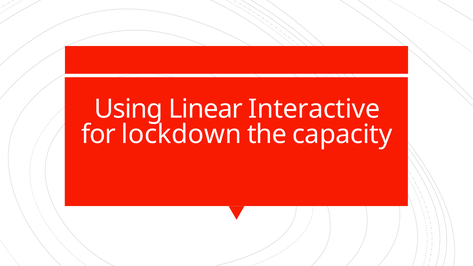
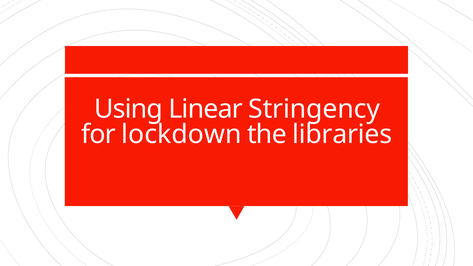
Interactive: Interactive -> Stringency
capacity: capacity -> libraries
